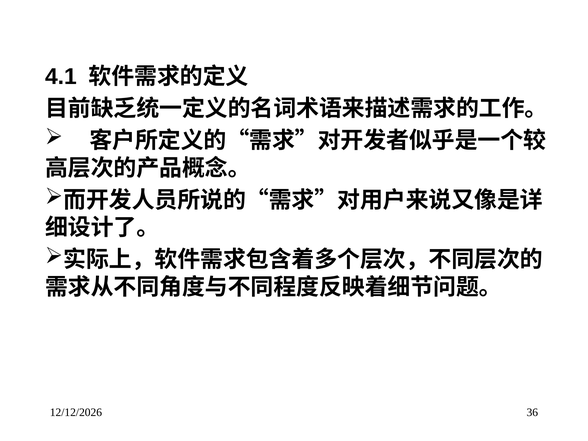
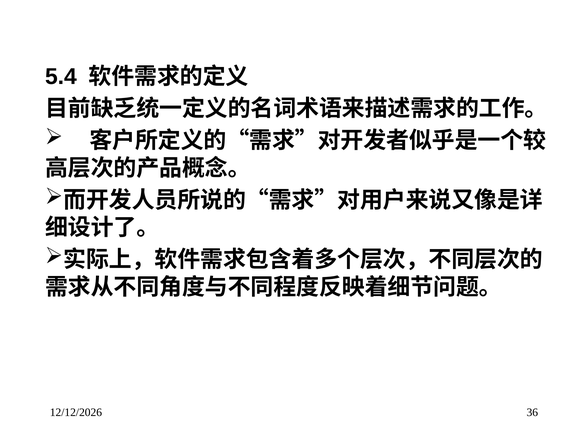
4.1: 4.1 -> 5.4
